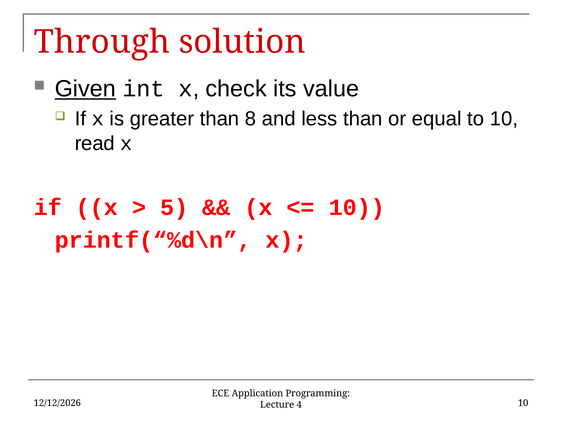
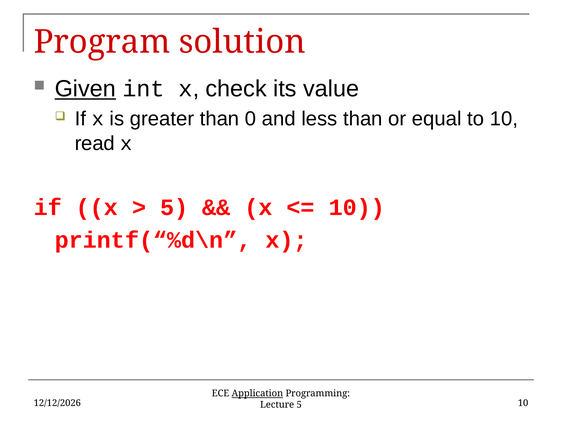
Through: Through -> Program
8: 8 -> 0
Application underline: none -> present
Lecture 4: 4 -> 5
